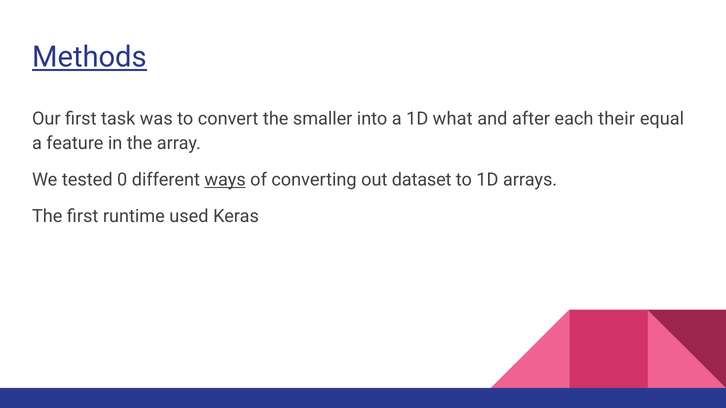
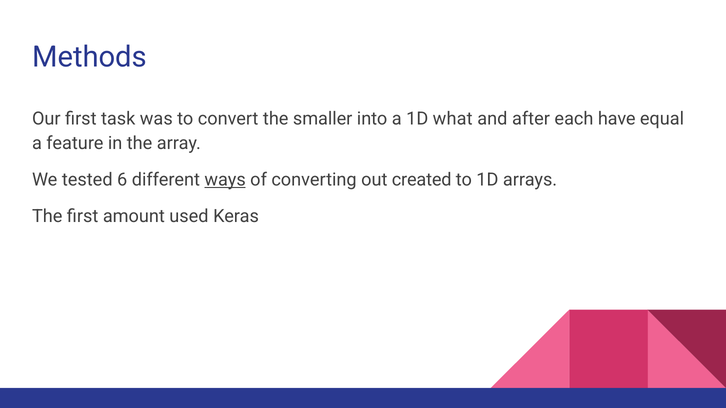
Methods underline: present -> none
their: their -> have
0: 0 -> 6
dataset: dataset -> created
runtime: runtime -> amount
